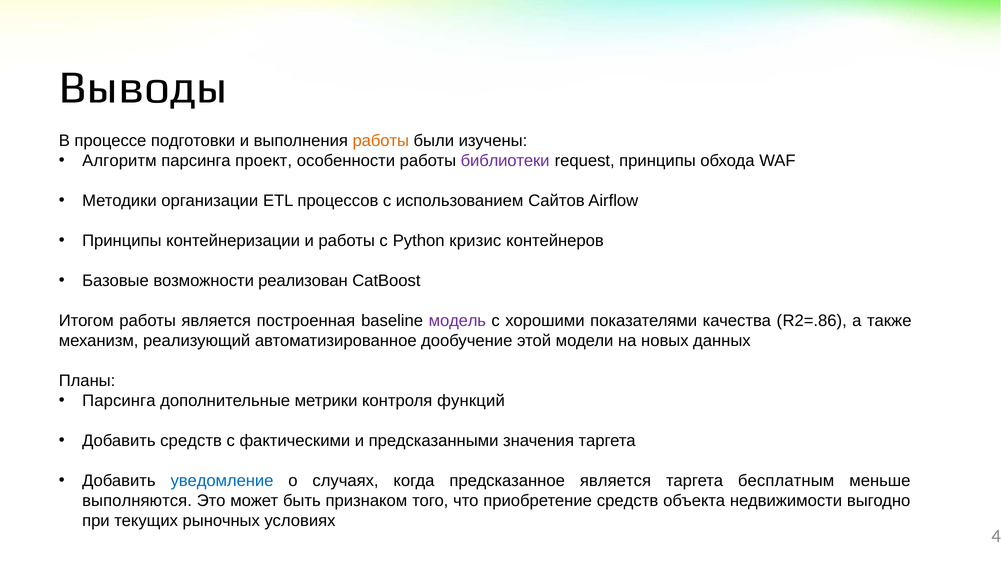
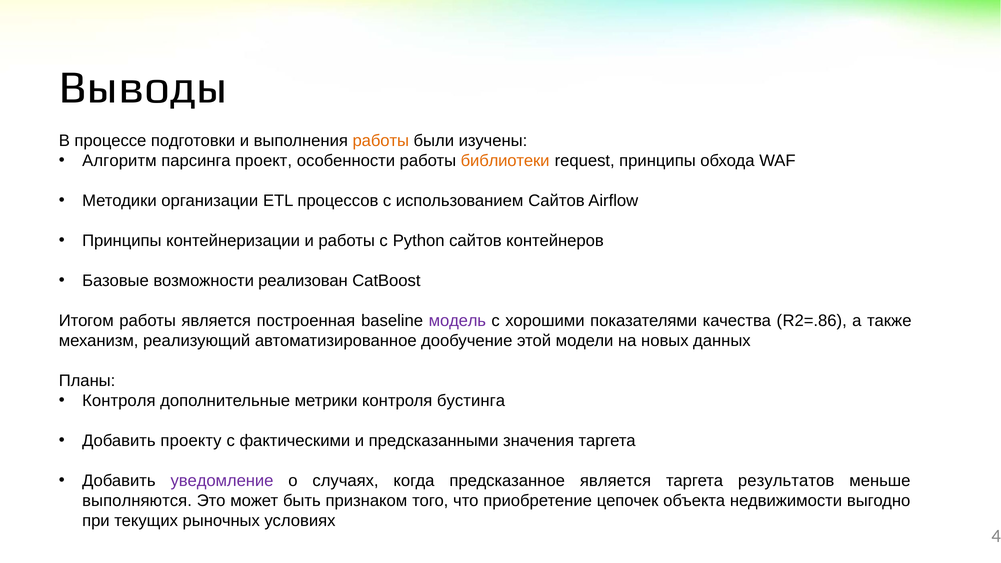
библиотеки colour: purple -> orange
Python кризис: кризис -> сайтов
Парсинга at (119, 401): Парсинга -> Контроля
функций: функций -> бустинга
Добавить средств: средств -> проекту
уведомление colour: blue -> purple
бесплатным: бесплатным -> результатов
приобретение средств: средств -> цепочек
